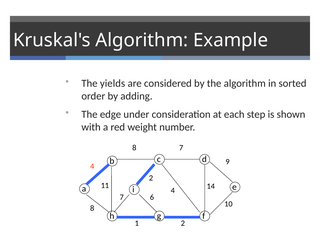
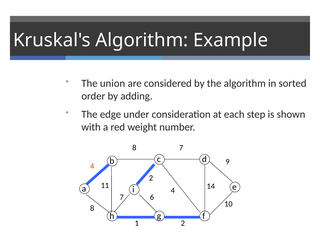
yields: yields -> union
